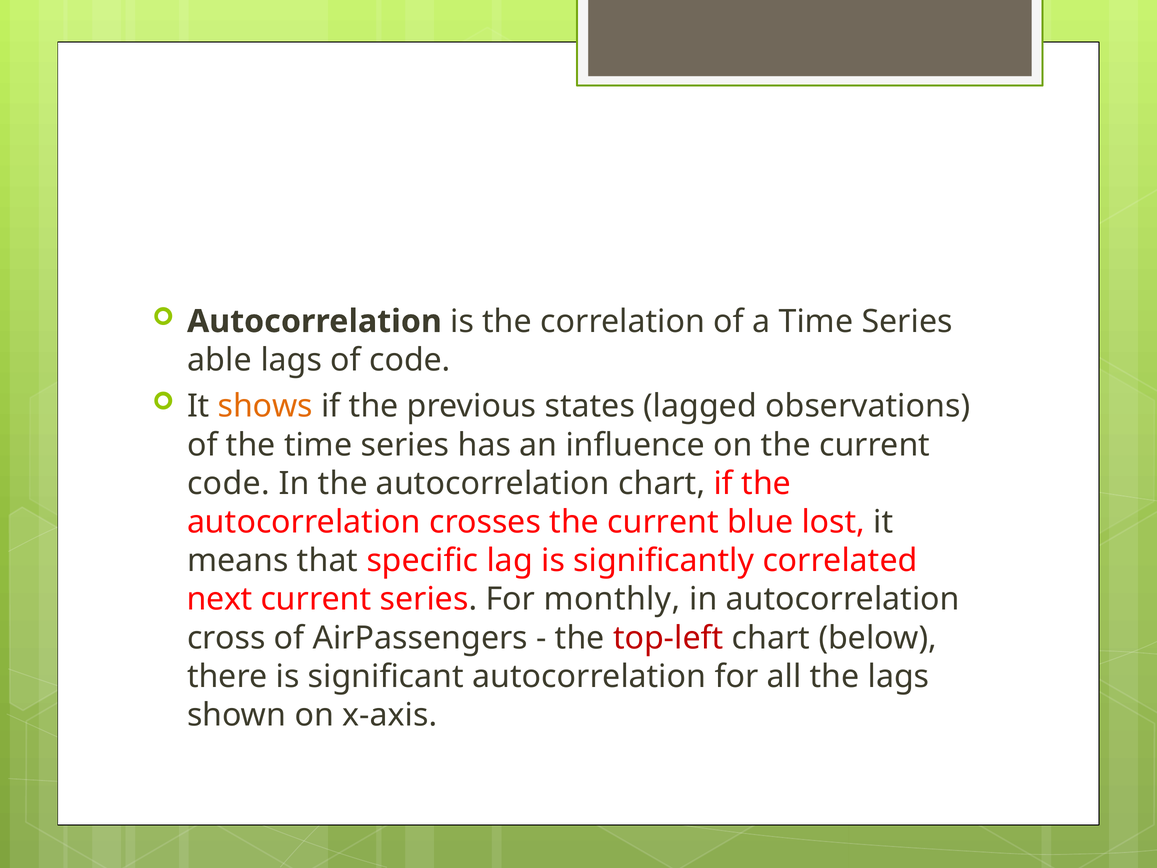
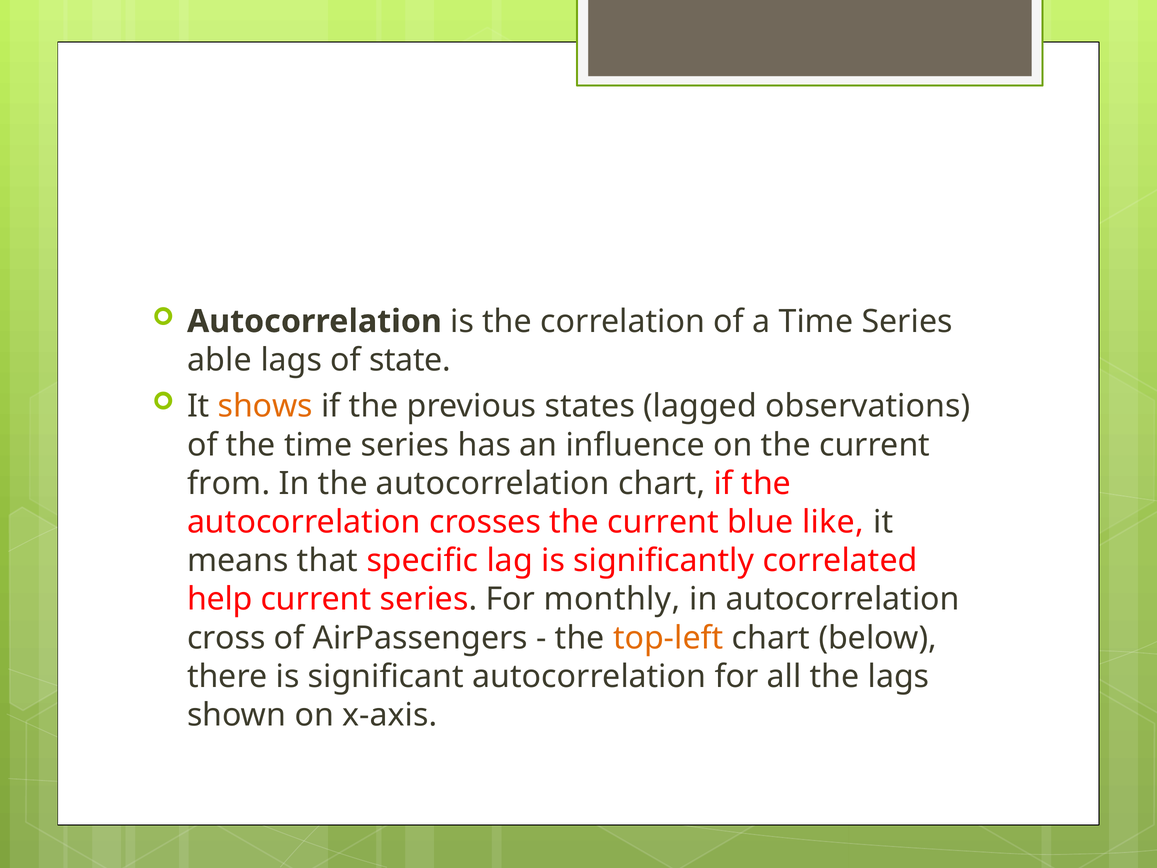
of code: code -> state
code at (229, 483): code -> from
lost: lost -> like
next: next -> help
top-left colour: red -> orange
